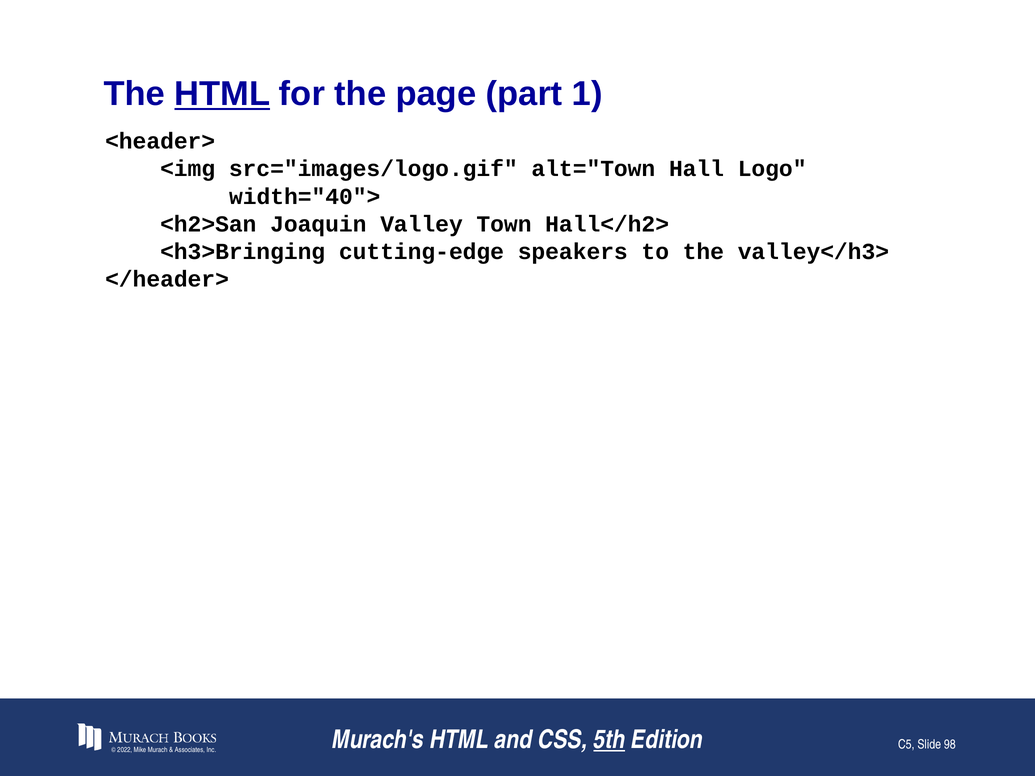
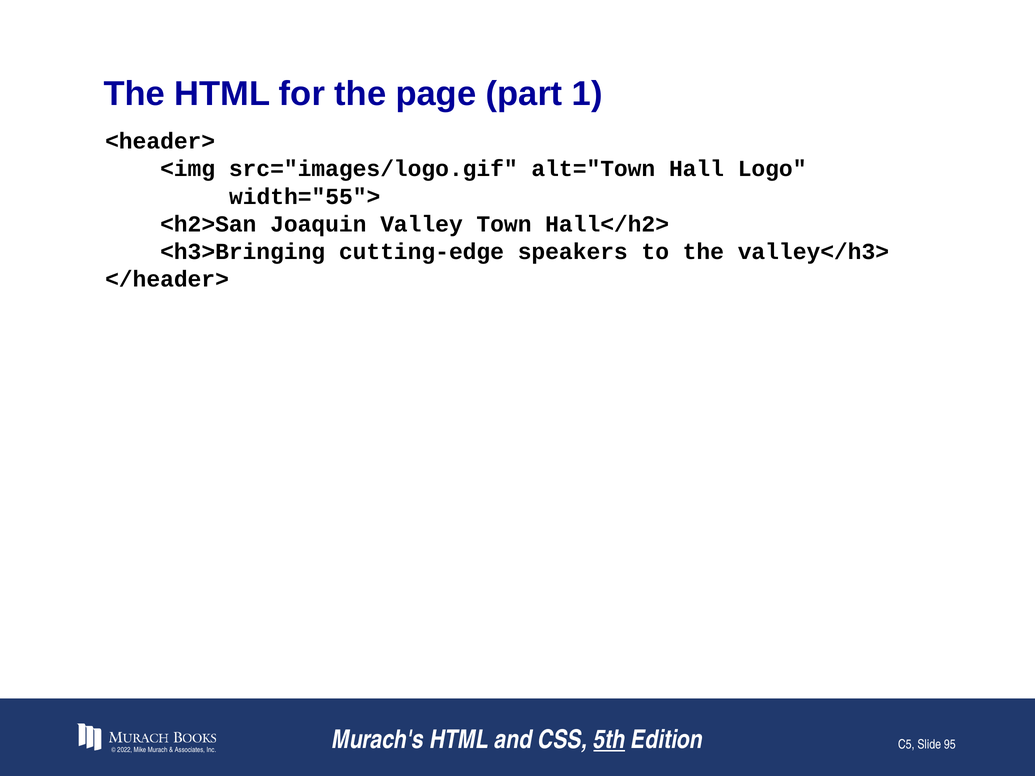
HTML at (222, 94) underline: present -> none
width="40">: width="40"> -> width="55">
98: 98 -> 95
